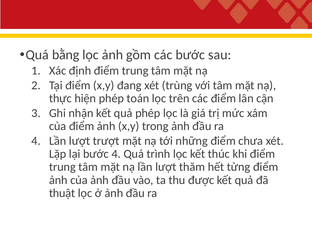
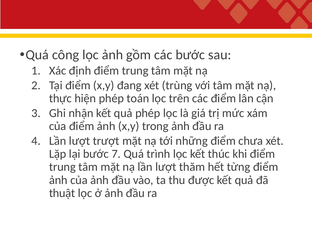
bằng: bằng -> công
bước 4: 4 -> 7
